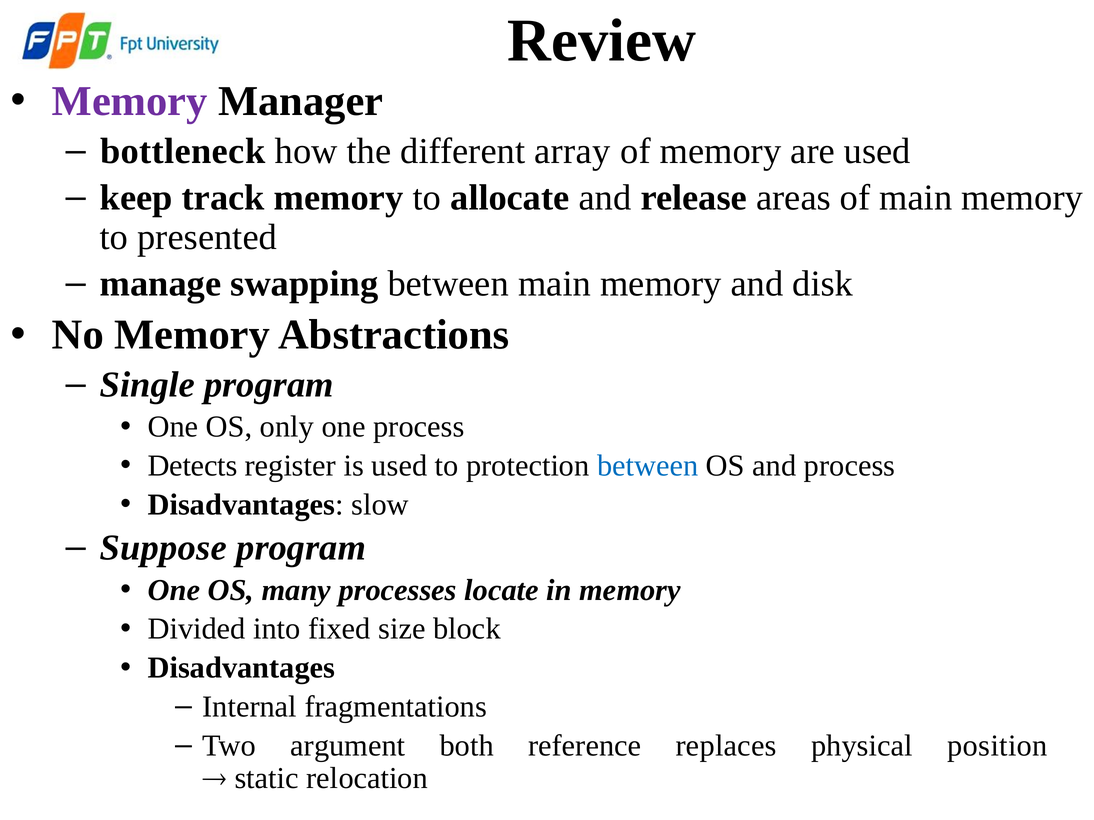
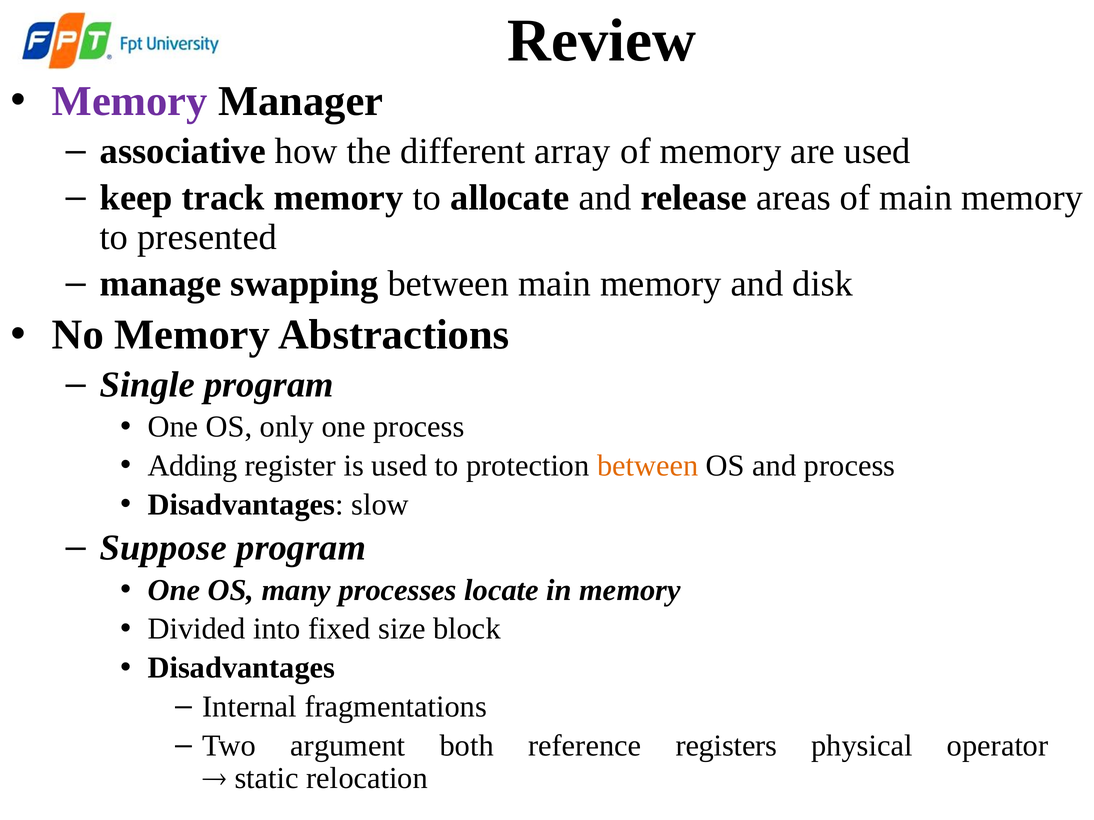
bottleneck: bottleneck -> associative
Detects: Detects -> Adding
between at (648, 466) colour: blue -> orange
replaces: replaces -> registers
position: position -> operator
